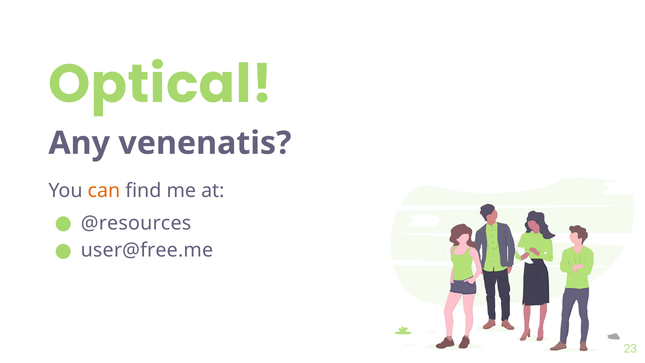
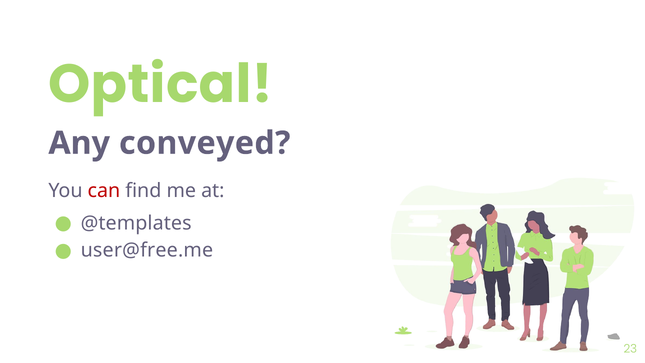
venenatis: venenatis -> conveyed
can colour: orange -> red
@resources: @resources -> @templates
